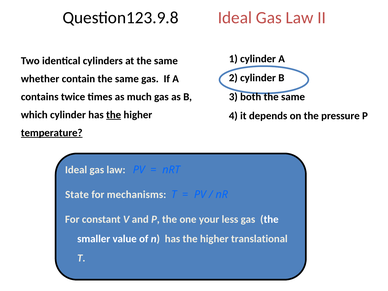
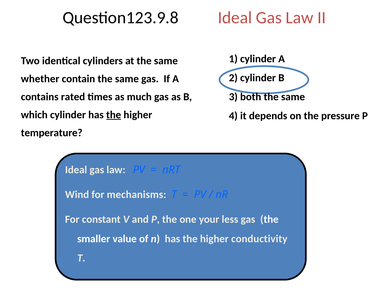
twice: twice -> rated
temperature underline: present -> none
State: State -> Wind
translational: translational -> conductivity
